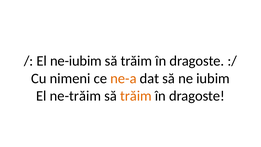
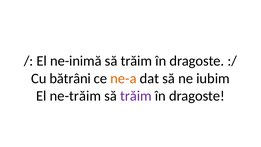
ne-iubim: ne-iubim -> ne-inimă
nimeni: nimeni -> bătrâni
trăim at (136, 96) colour: orange -> purple
